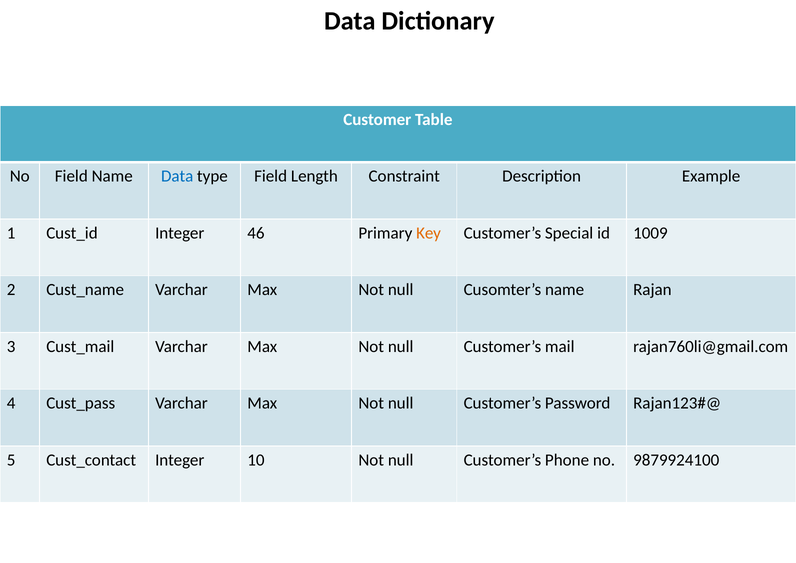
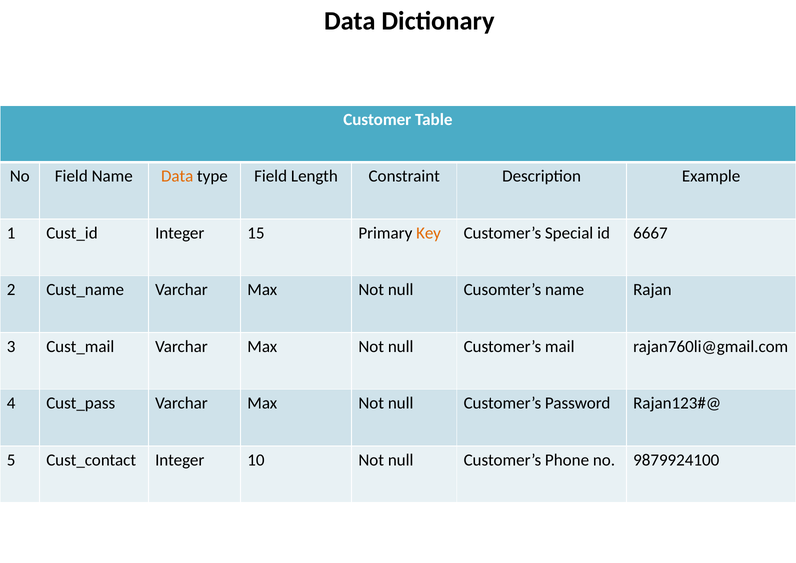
Data at (177, 176) colour: blue -> orange
46: 46 -> 15
1009: 1009 -> 6667
